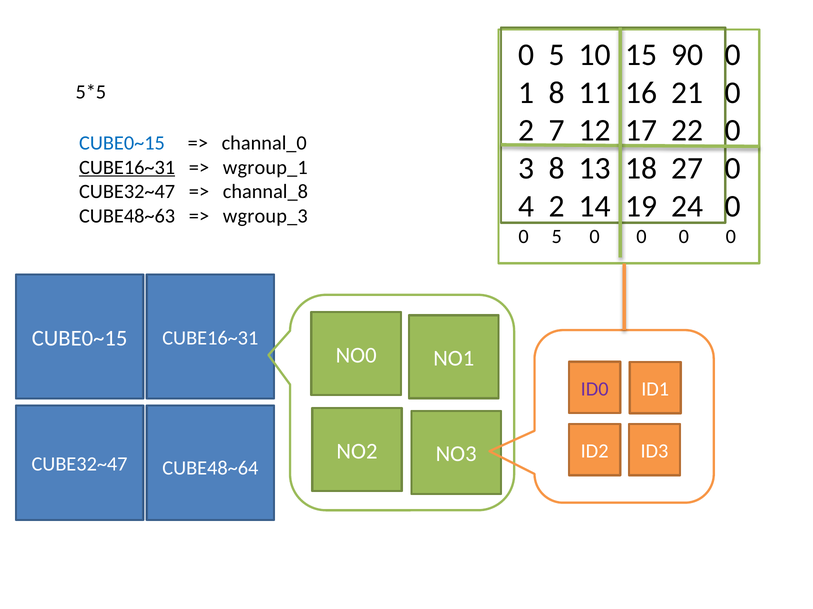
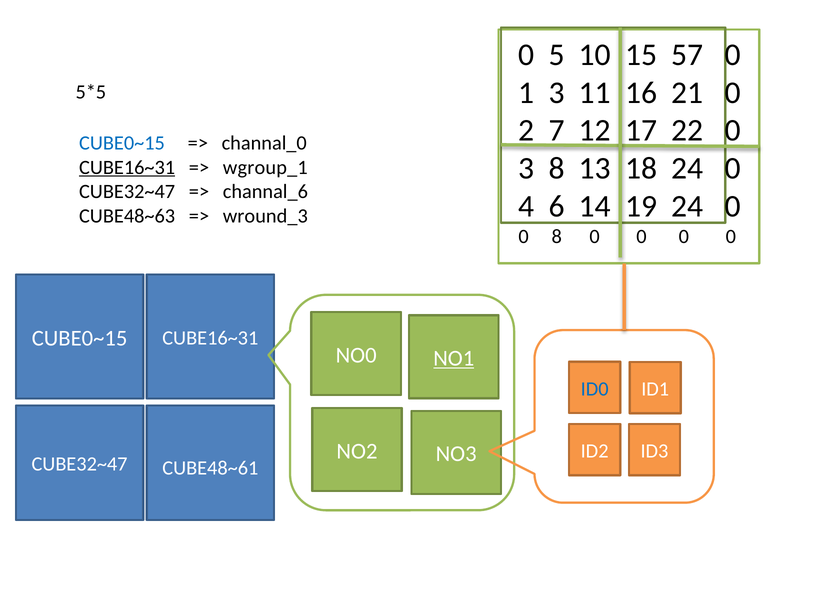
90: 90 -> 57
1 8: 8 -> 3
18 27: 27 -> 24
channal_8: channal_8 -> channal_6
4 2: 2 -> 6
wgroup_3: wgroup_3 -> wround_3
5 at (557, 237): 5 -> 8
NO1 underline: none -> present
ID0 colour: purple -> blue
CUBE48~64: CUBE48~64 -> CUBE48~61
